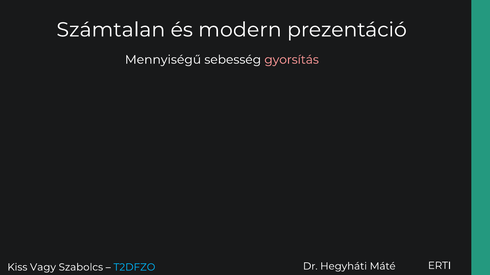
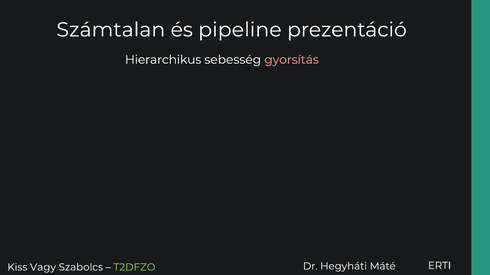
modern: modern -> pipeline
Mennyiségű: Mennyiségű -> Hierarchikus
T2DFZO colour: light blue -> light green
